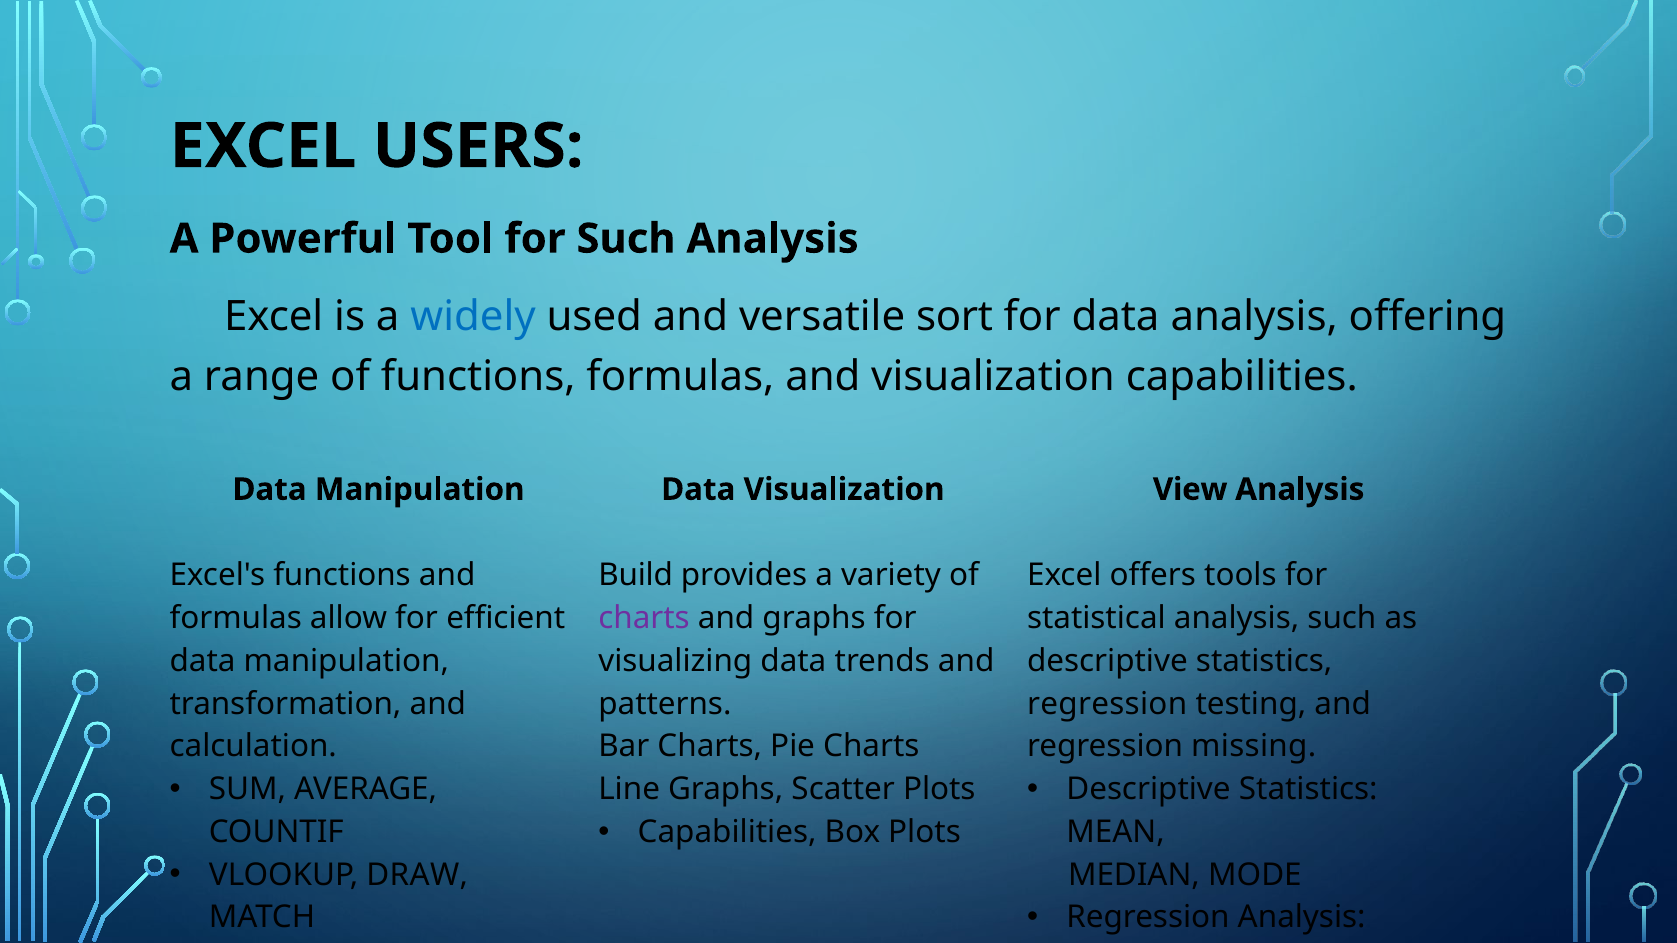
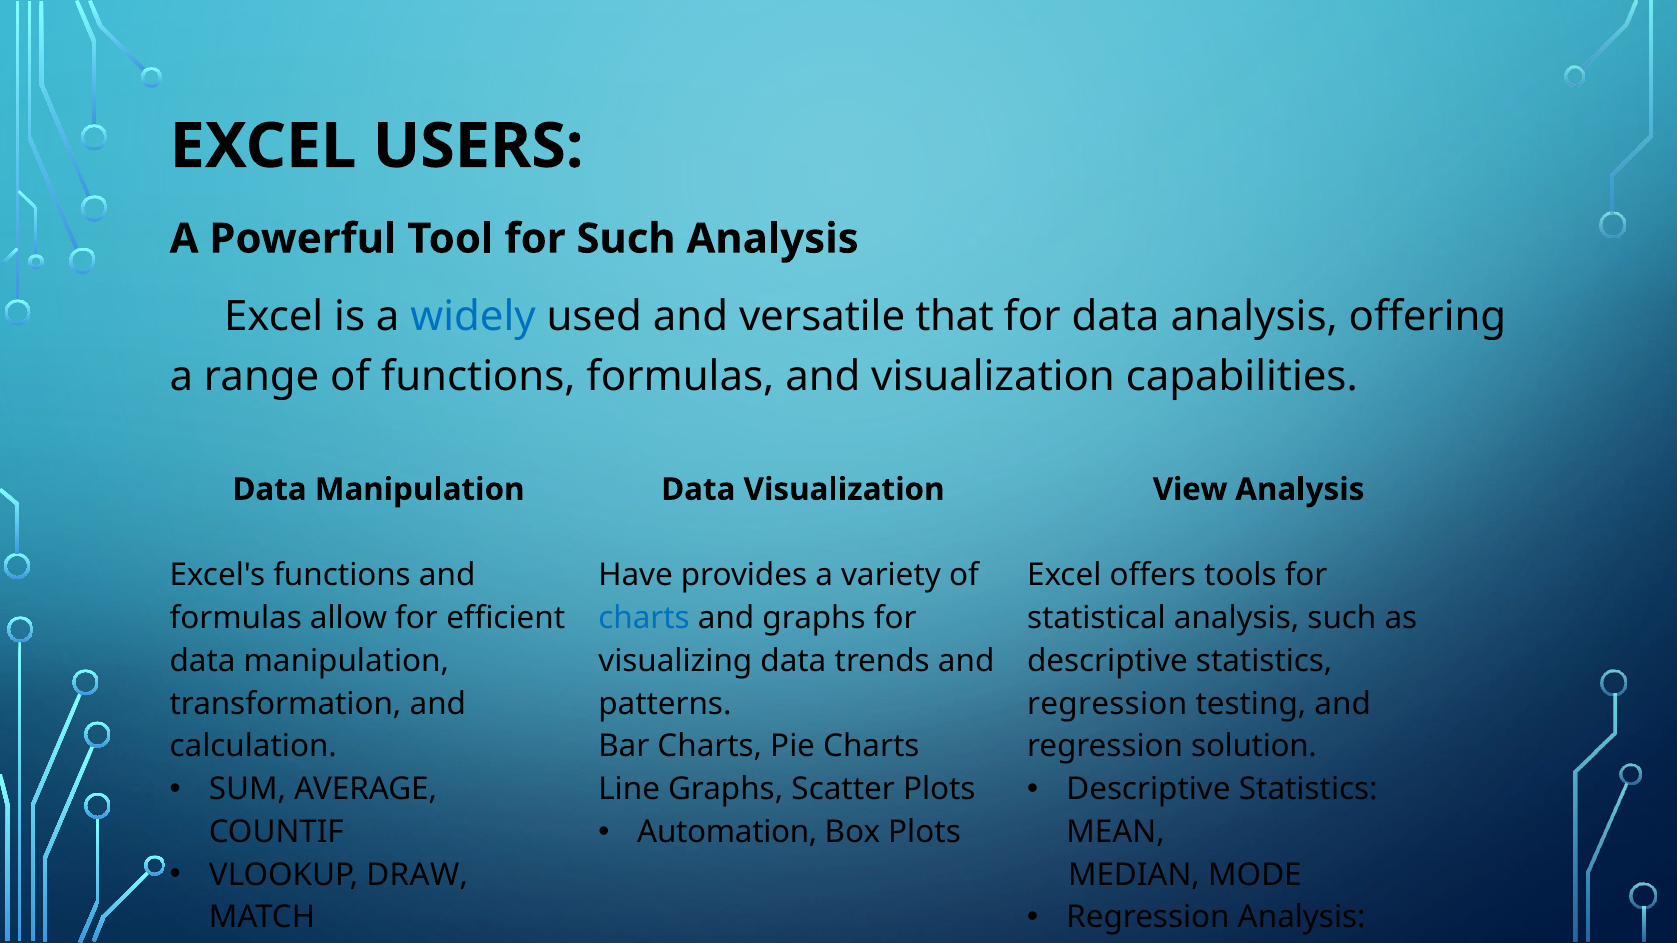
sort: sort -> that
Build: Build -> Have
charts at (644, 618) colour: purple -> blue
missing: missing -> solution
Capabilities at (727, 832): Capabilities -> Automation
